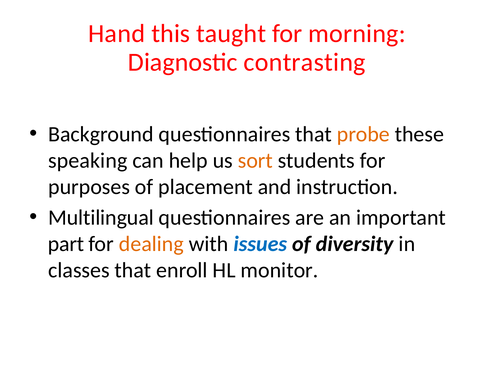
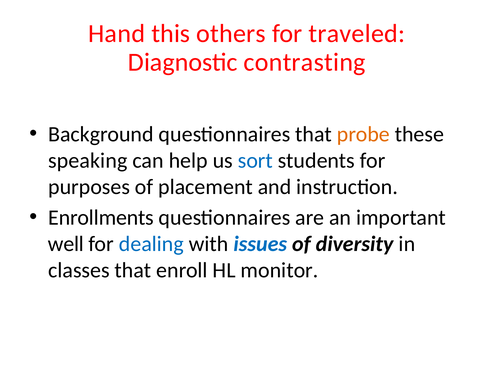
taught: taught -> others
morning: morning -> traveled
sort colour: orange -> blue
Multilingual: Multilingual -> Enrollments
part: part -> well
dealing colour: orange -> blue
